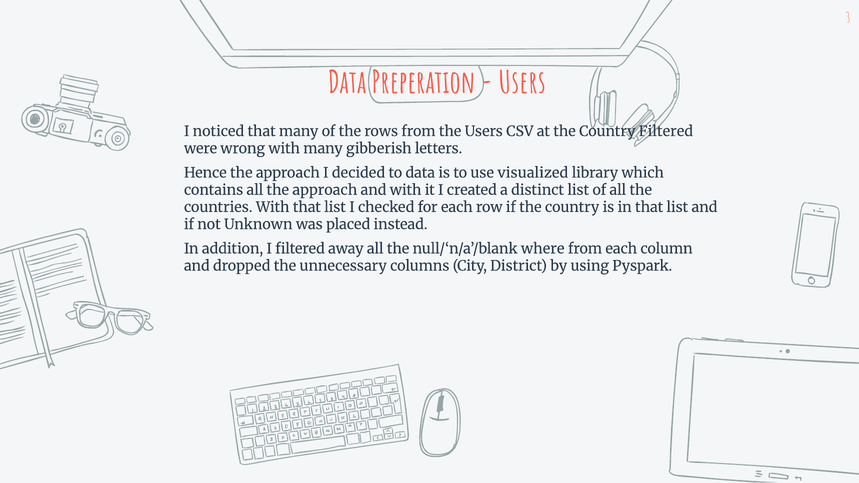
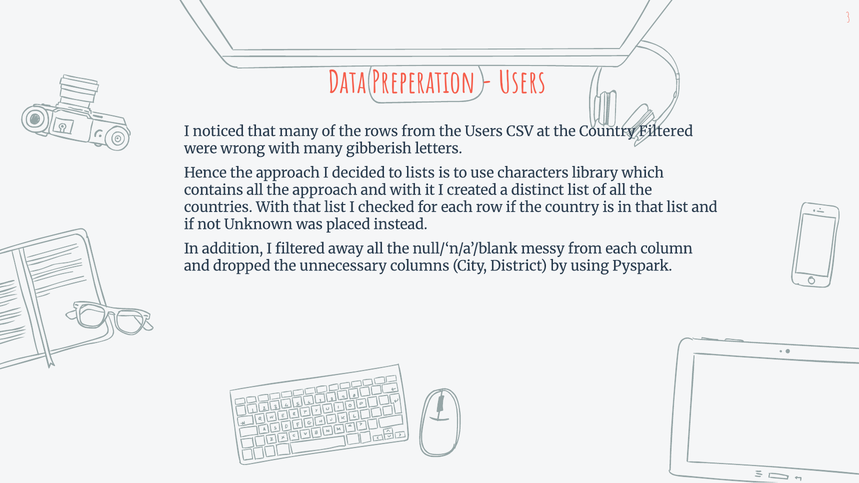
to data: data -> lists
visualized: visualized -> characters
where: where -> messy
